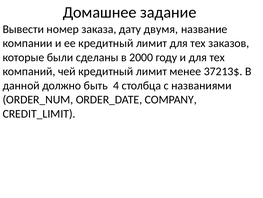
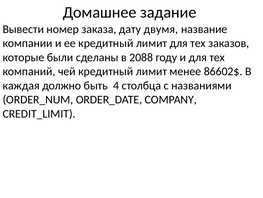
2000: 2000 -> 2088
37213$: 37213$ -> 86602$
данной: данной -> каждая
